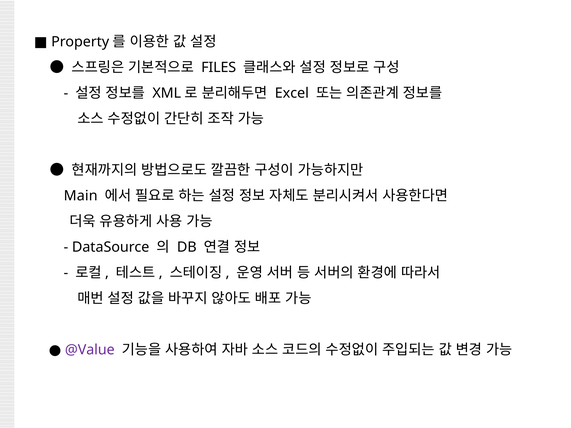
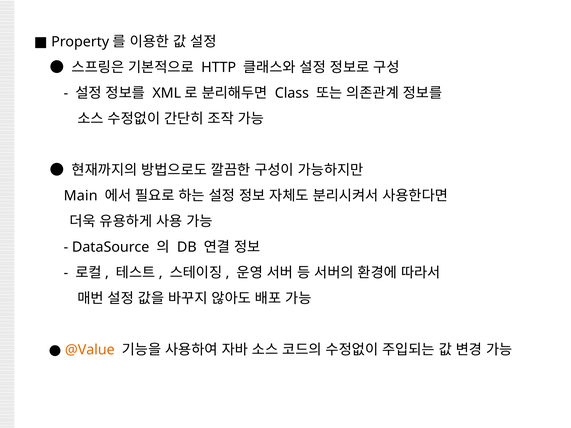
FILES: FILES -> HTTP
Excel: Excel -> Class
@Value colour: purple -> orange
